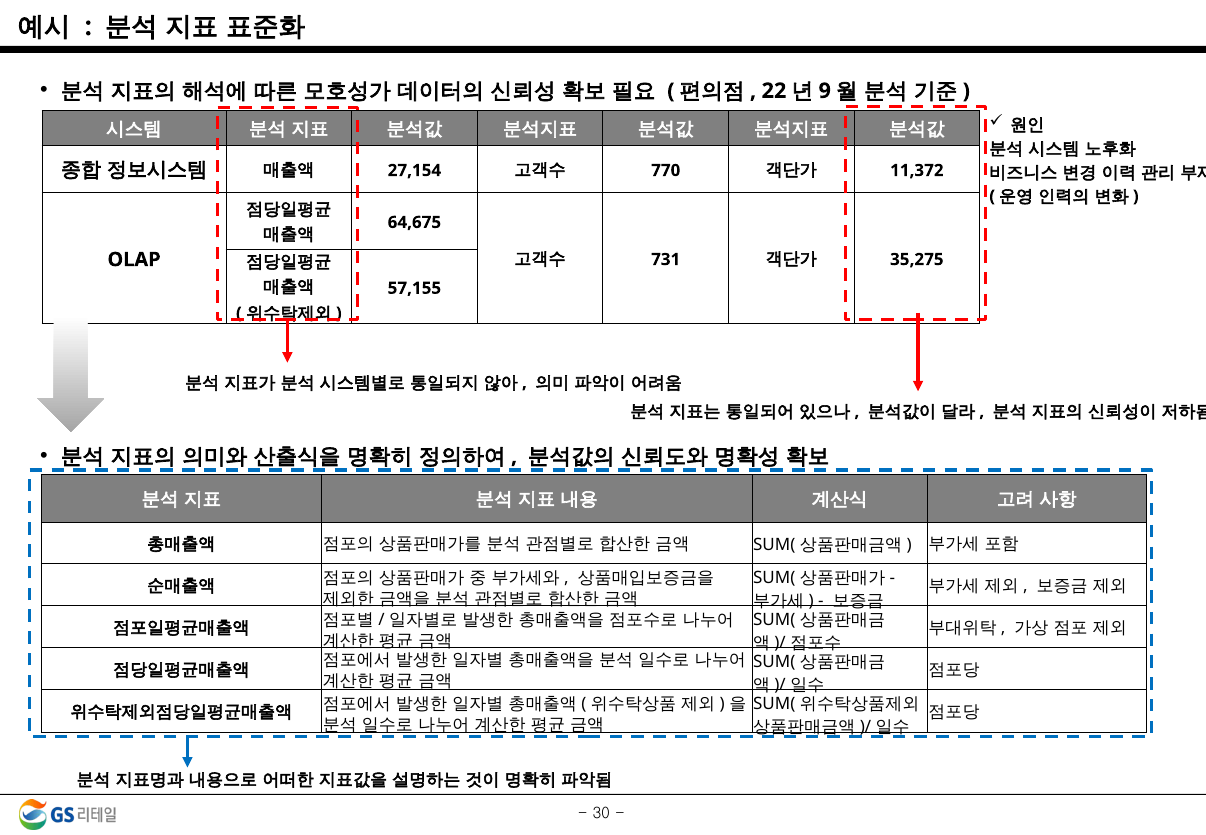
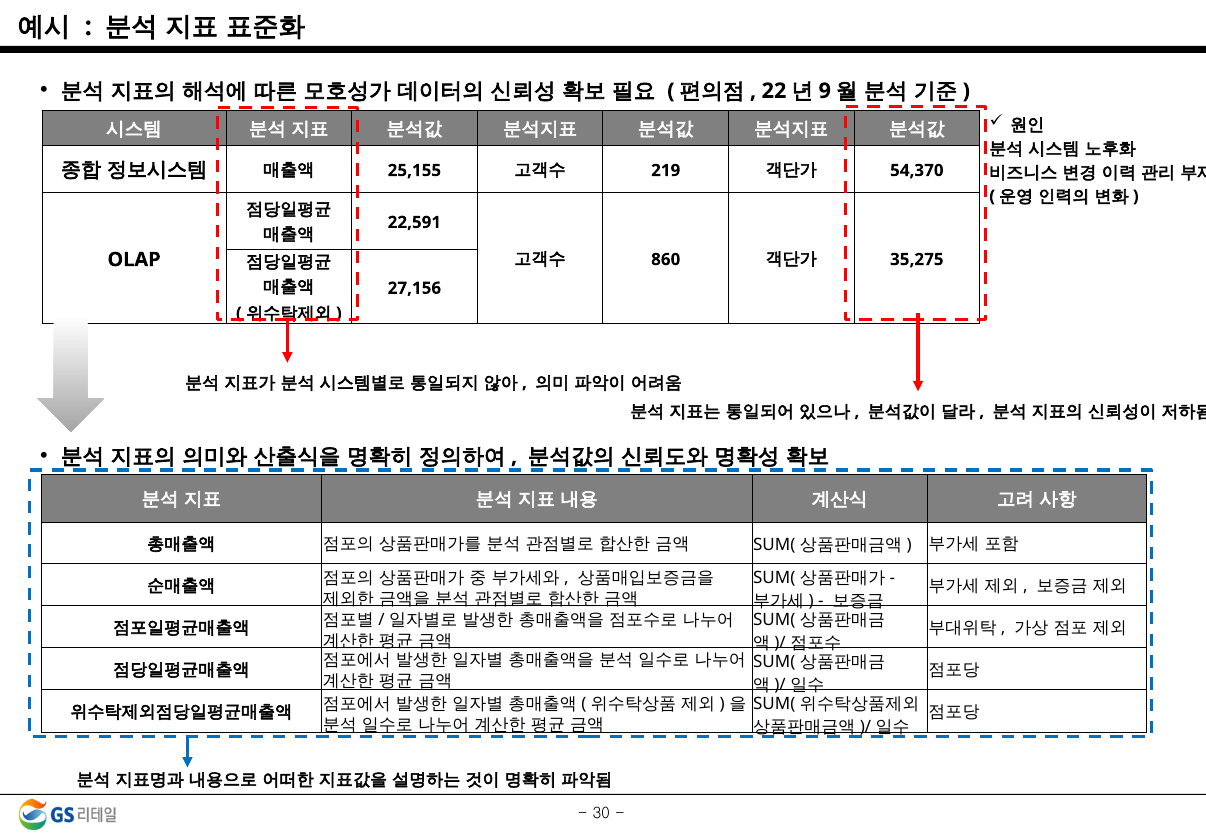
27,154: 27,154 -> 25,155
770: 770 -> 219
11,372: 11,372 -> 54,370
64,675: 64,675 -> 22,591
731: 731 -> 860
57,155: 57,155 -> 27,156
